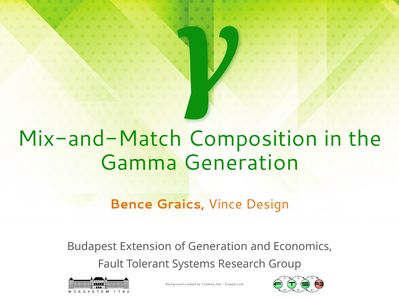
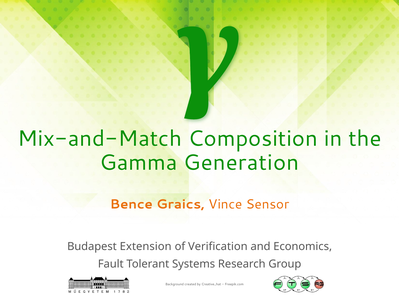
Design: Design -> Sensor
of Generation: Generation -> Verification
